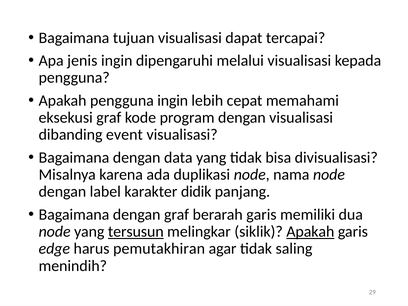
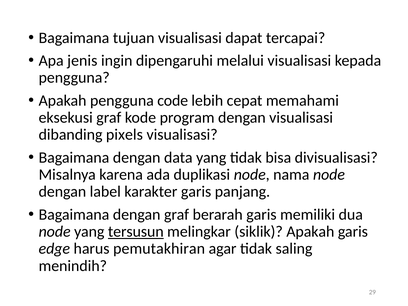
pengguna ingin: ingin -> code
event: event -> pixels
karakter didik: didik -> garis
Apakah at (310, 232) underline: present -> none
